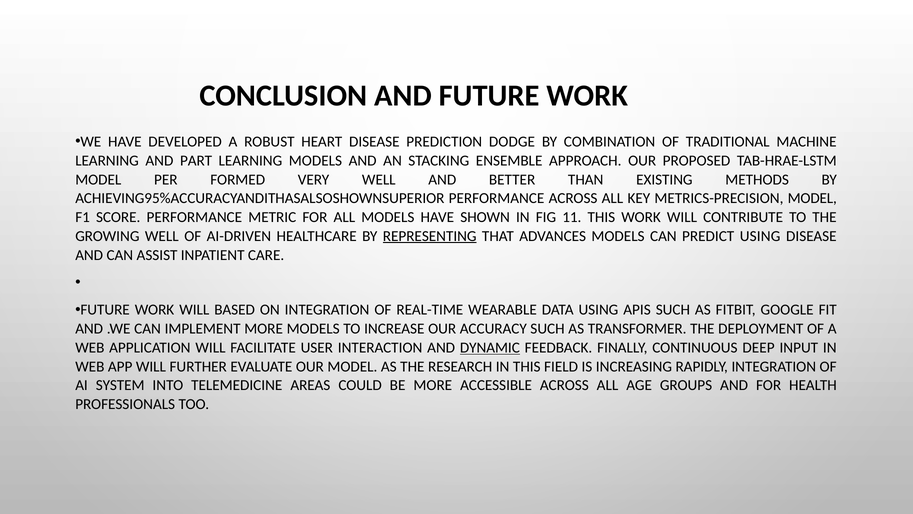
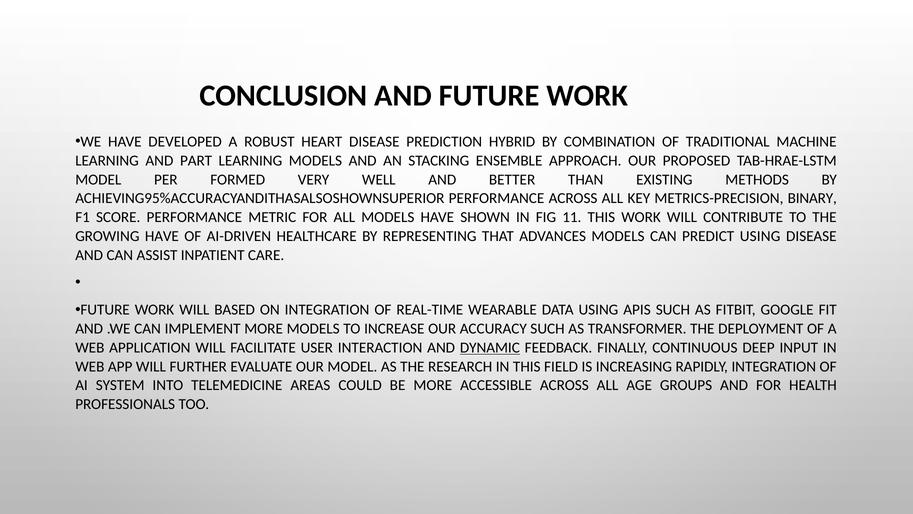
DODGE: DODGE -> HYBRID
METRICS-PRECISION MODEL: MODEL -> BINARY
GROWING WELL: WELL -> HAVE
REPRESENTING underline: present -> none
